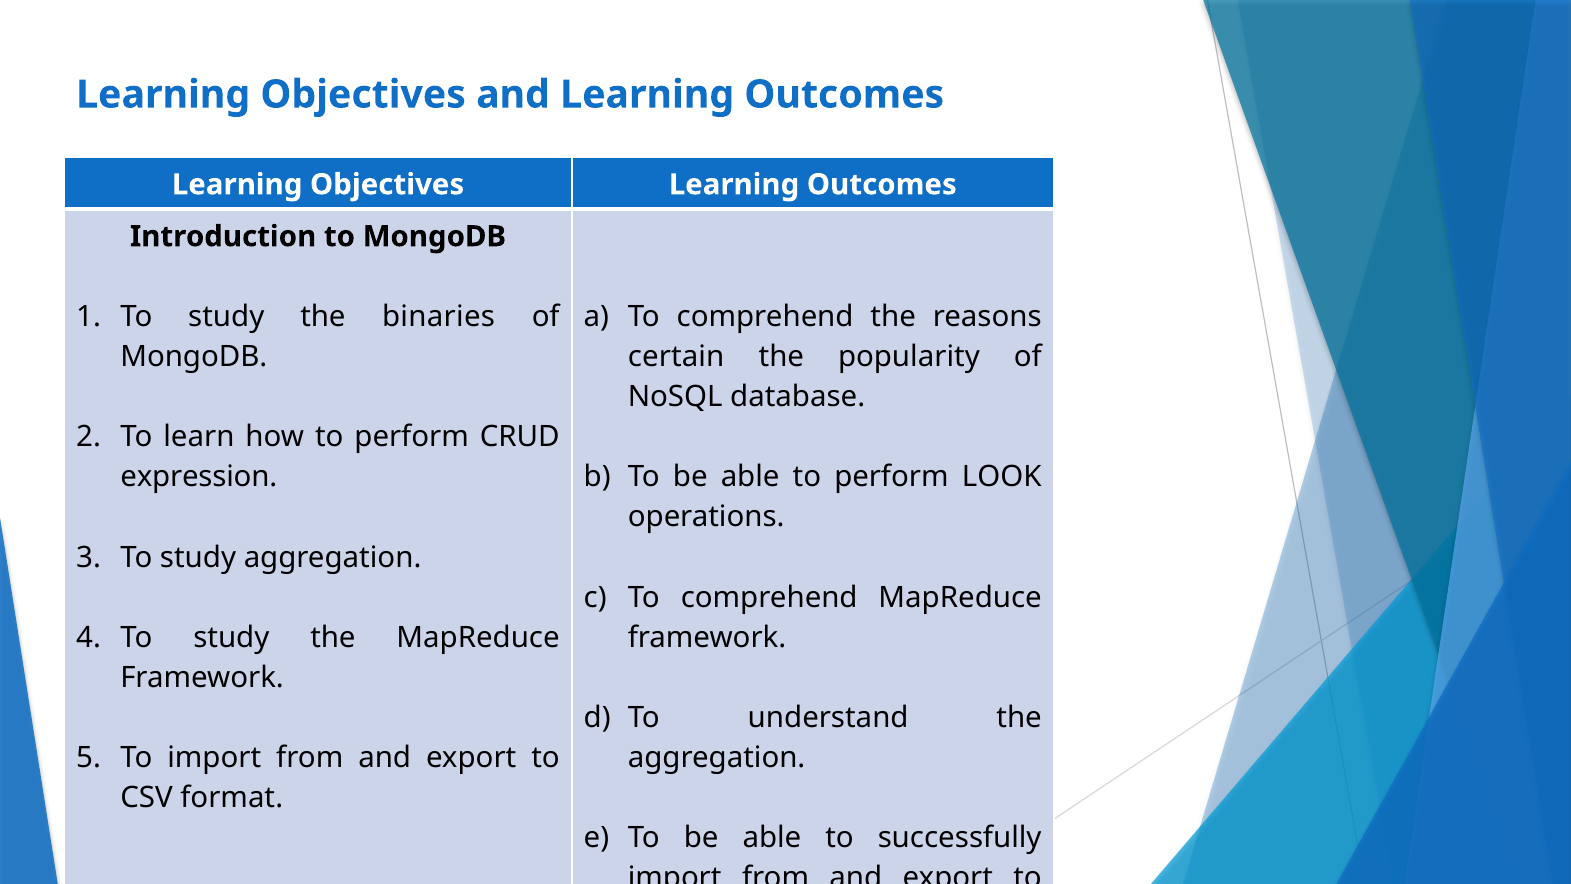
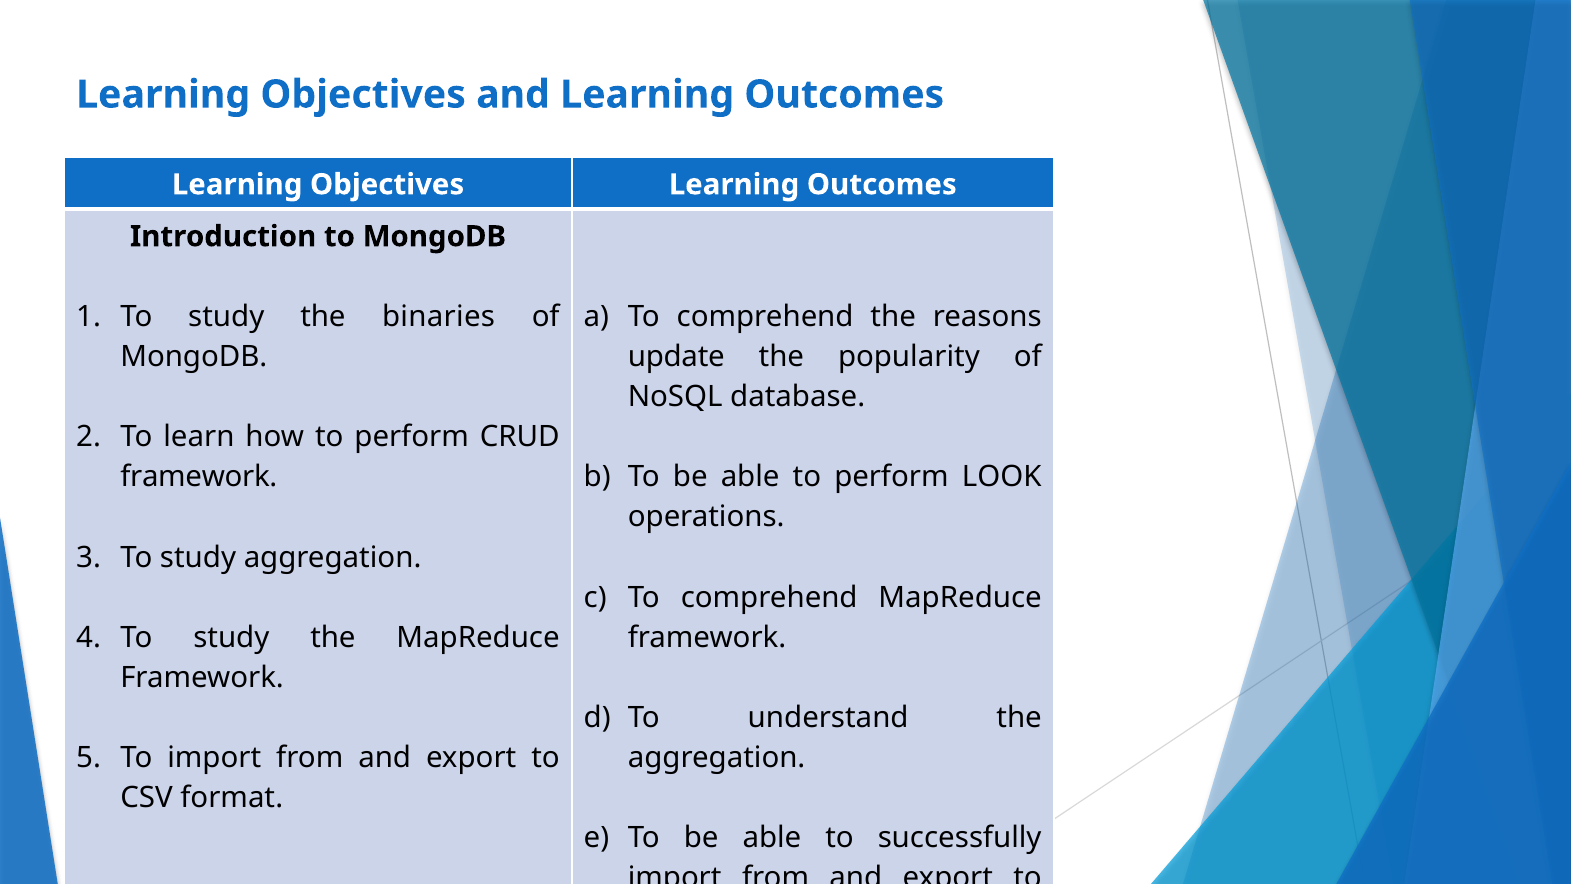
certain: certain -> update
expression at (199, 477): expression -> framework
